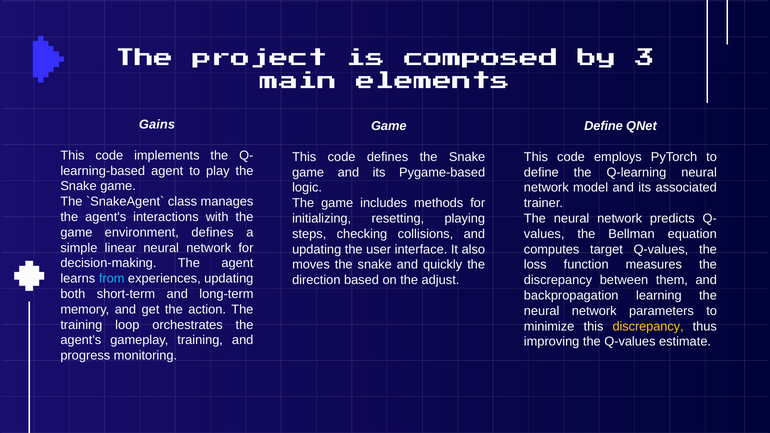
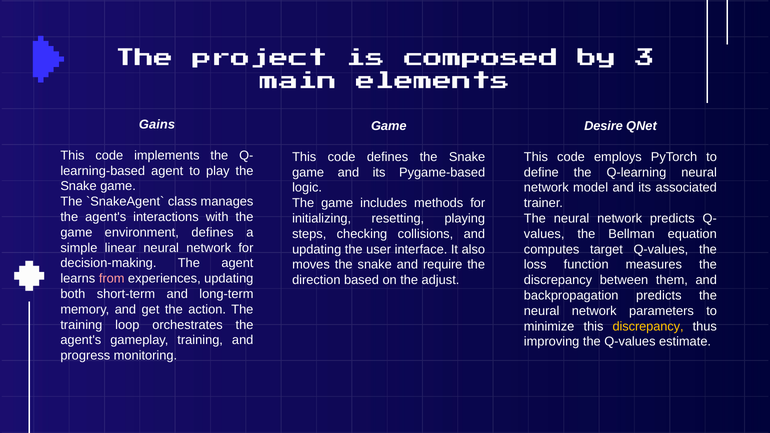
Define at (604, 126): Define -> Desire
quickly: quickly -> require
from colour: light blue -> pink
backpropagation learning: learning -> predicts
